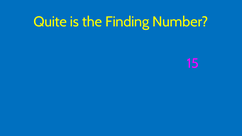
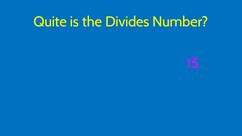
Finding: Finding -> Divides
